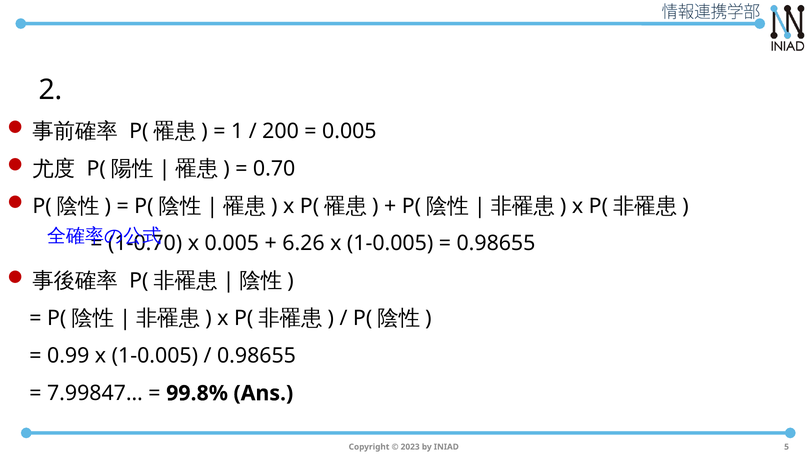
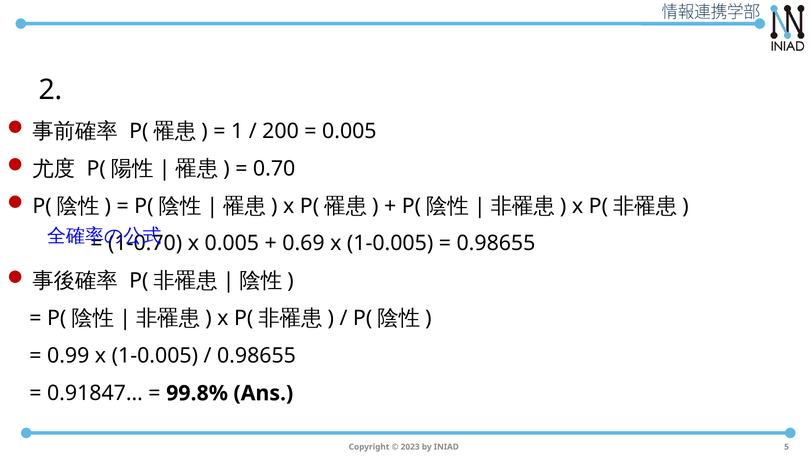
6.26: 6.26 -> 0.69
7.99847…: 7.99847… -> 0.91847…
